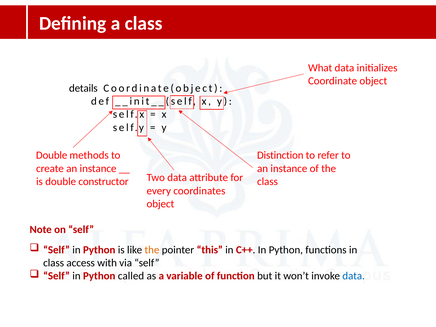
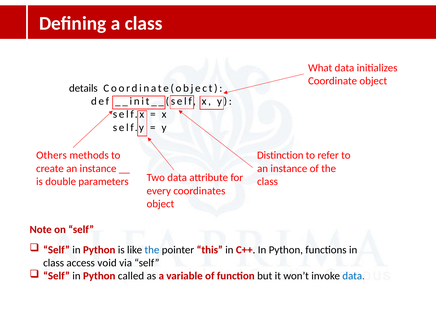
Double at (52, 155): Double -> Others
constructor: constructor -> parameters
the at (152, 250) colour: orange -> blue
with: with -> void
